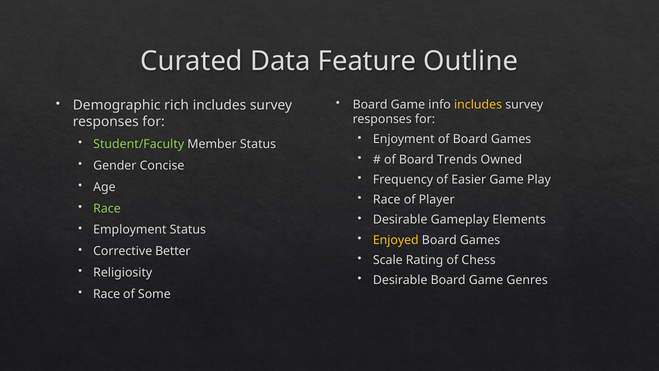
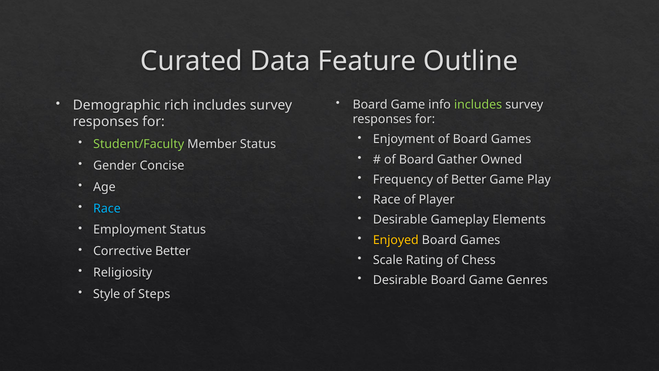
includes at (478, 104) colour: yellow -> light green
Trends: Trends -> Gather
of Easier: Easier -> Better
Race at (107, 208) colour: light green -> light blue
Race at (107, 294): Race -> Style
Some: Some -> Steps
